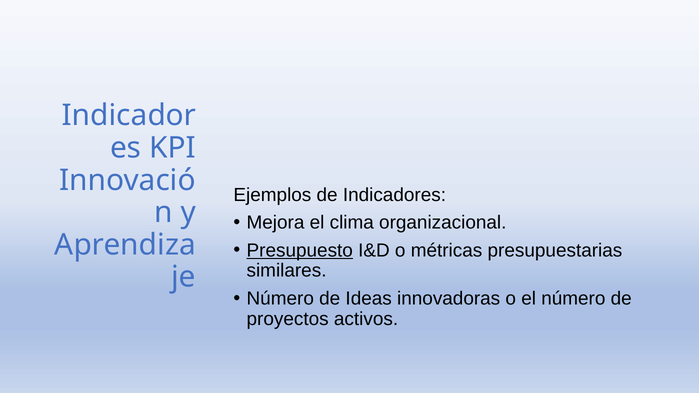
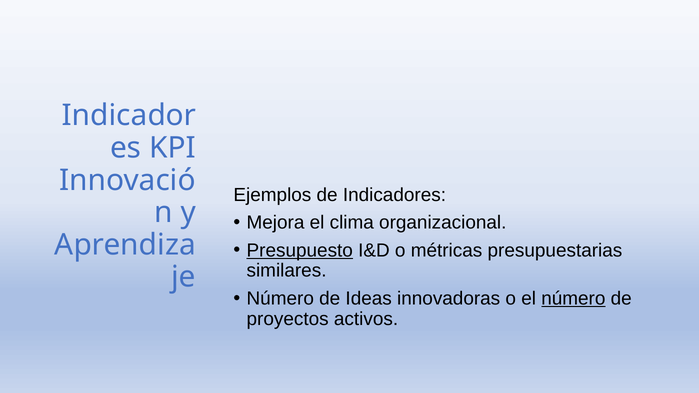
número at (573, 299) underline: none -> present
